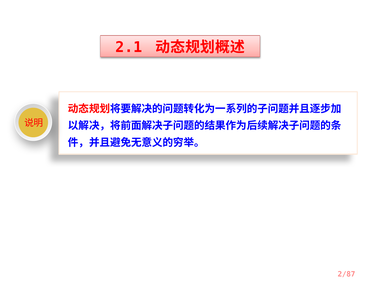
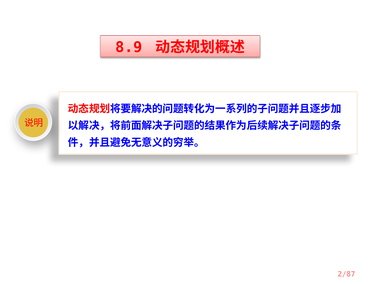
2.1: 2.1 -> 8.9
